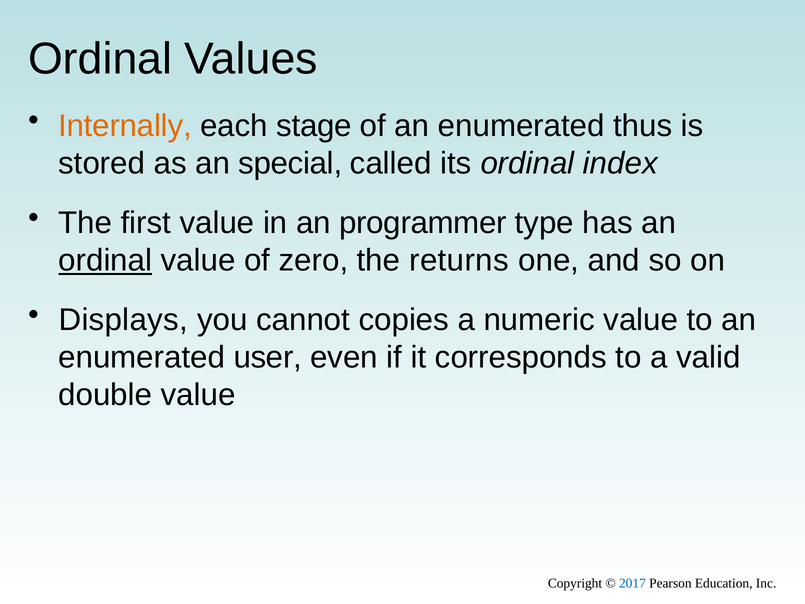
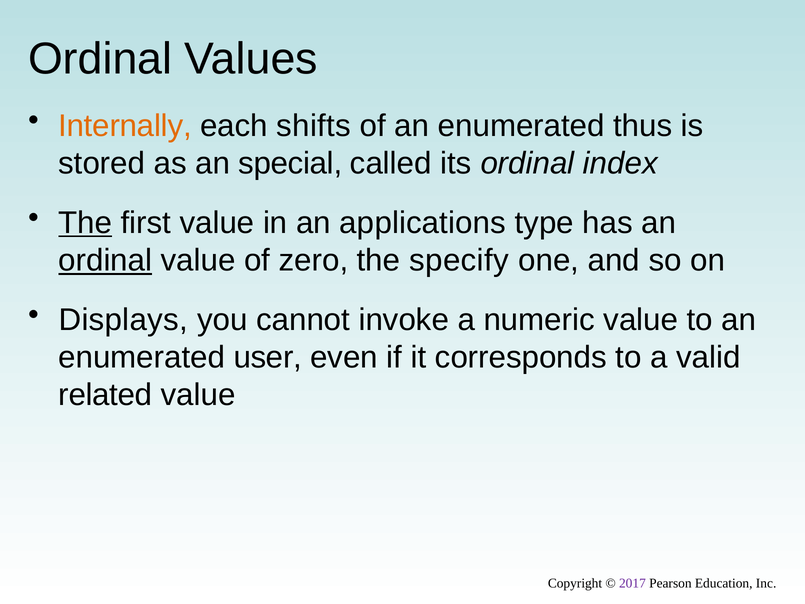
stage: stage -> shifts
The at (85, 223) underline: none -> present
programmer: programmer -> applications
returns: returns -> specify
copies: copies -> invoke
double: double -> related
2017 colour: blue -> purple
